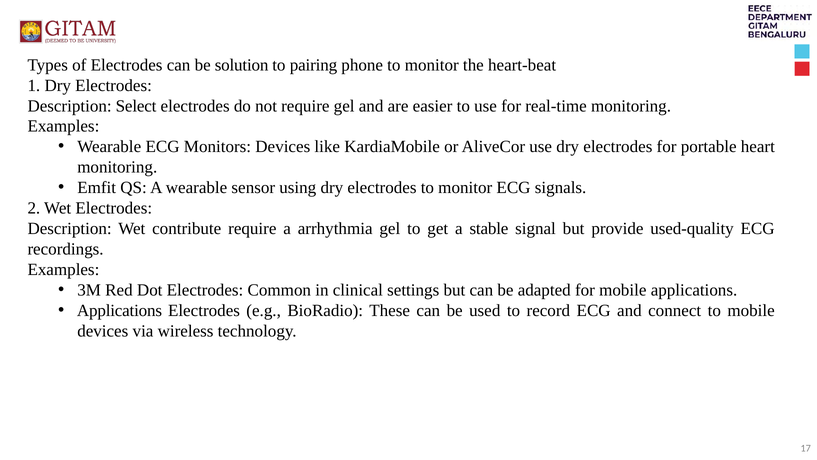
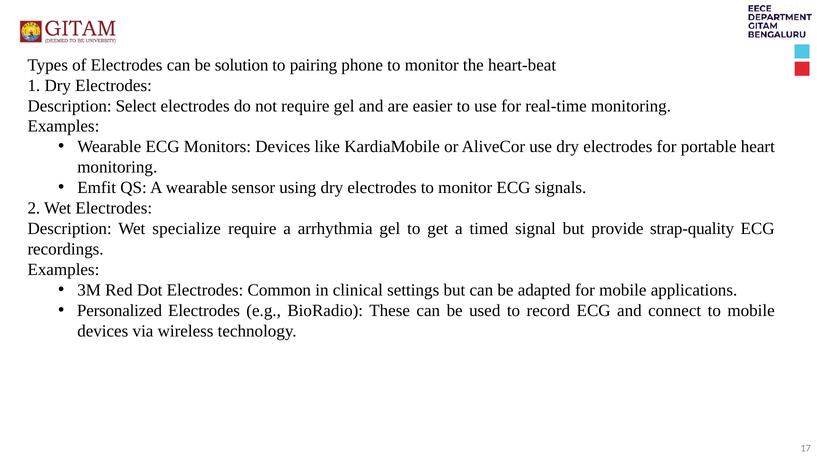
contribute: contribute -> specialize
stable: stable -> timed
used-quality: used-quality -> strap-quality
Applications at (119, 310): Applications -> Personalized
